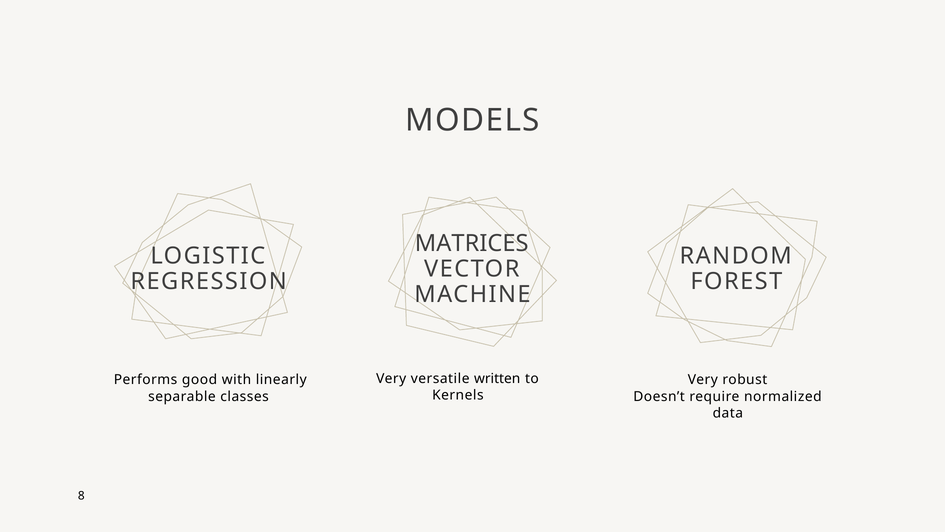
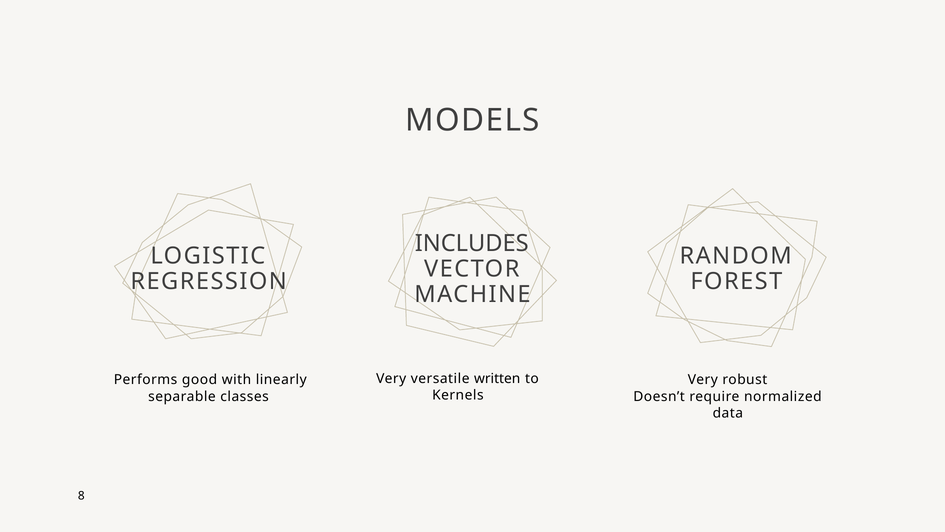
MATRICES: MATRICES -> INCLUDES
